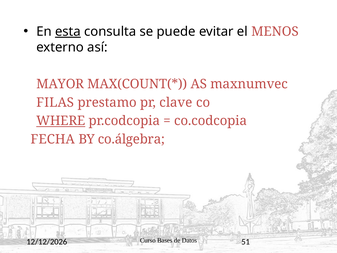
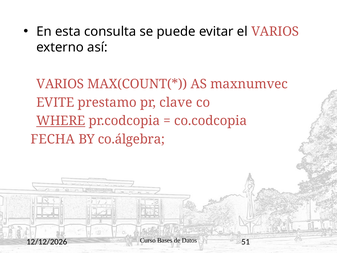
esta underline: present -> none
el MENOS: MENOS -> VARIOS
MAYOR at (60, 84): MAYOR -> VARIOS
FILAS: FILAS -> EVITE
